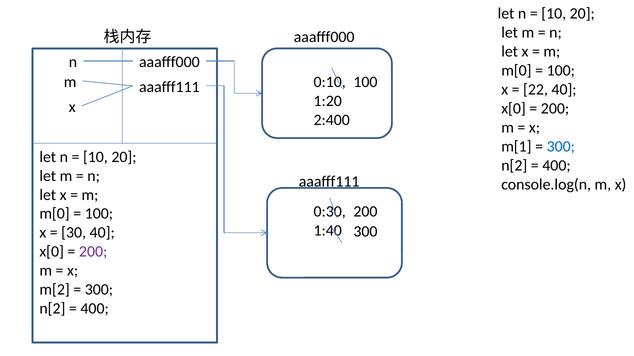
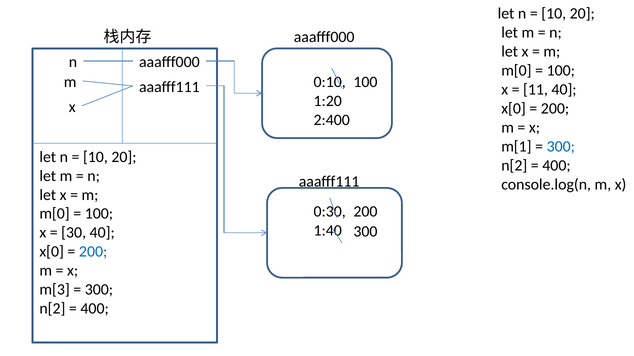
22: 22 -> 11
200 at (93, 252) colour: purple -> blue
m[2: m[2 -> m[3
